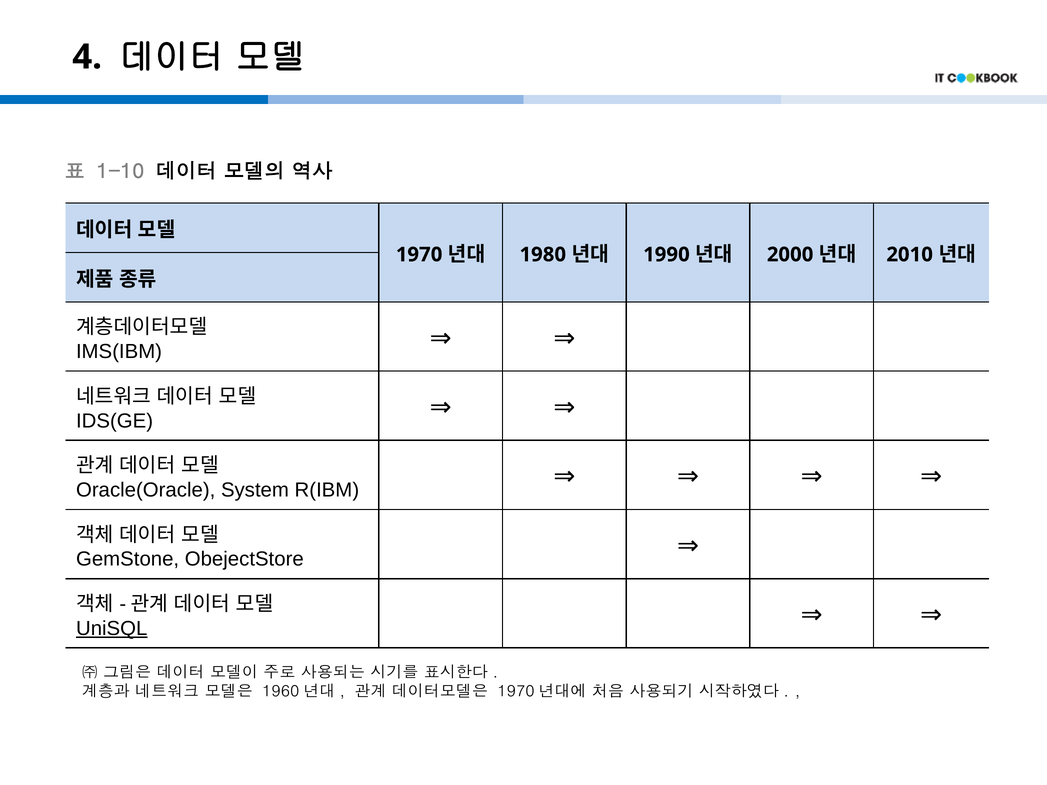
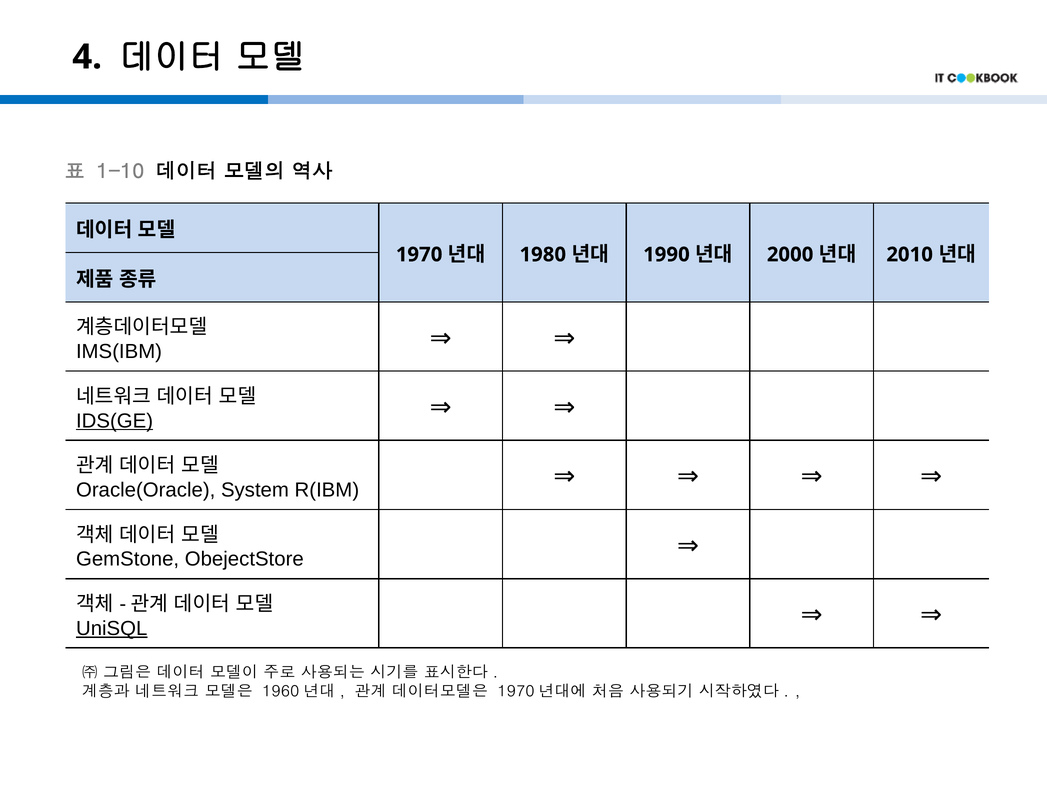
IDS(GE underline: none -> present
